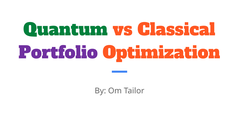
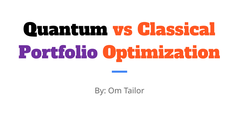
Quantum colour: green -> black
